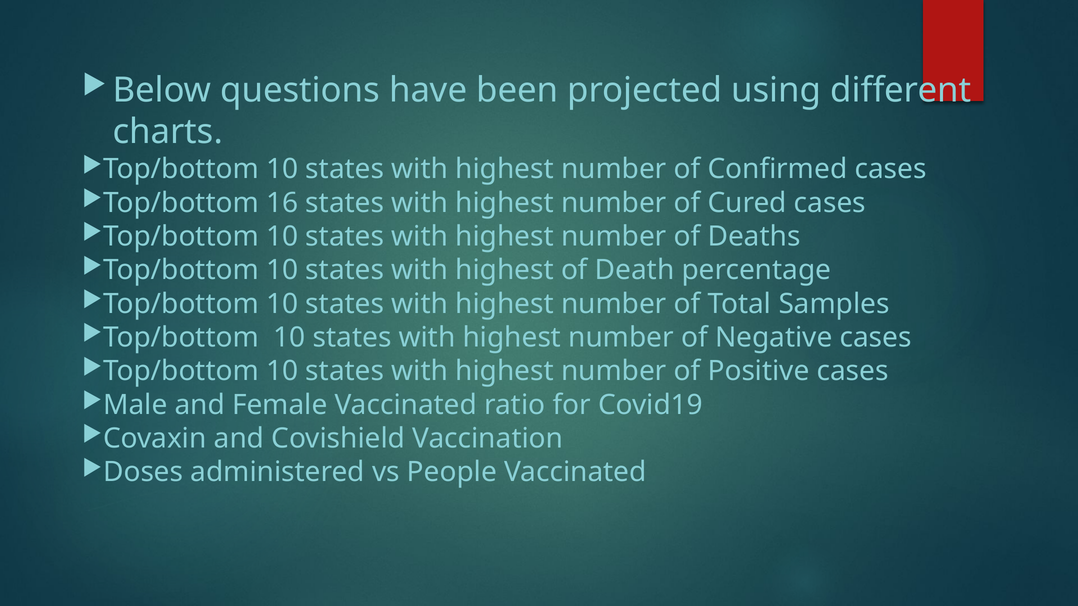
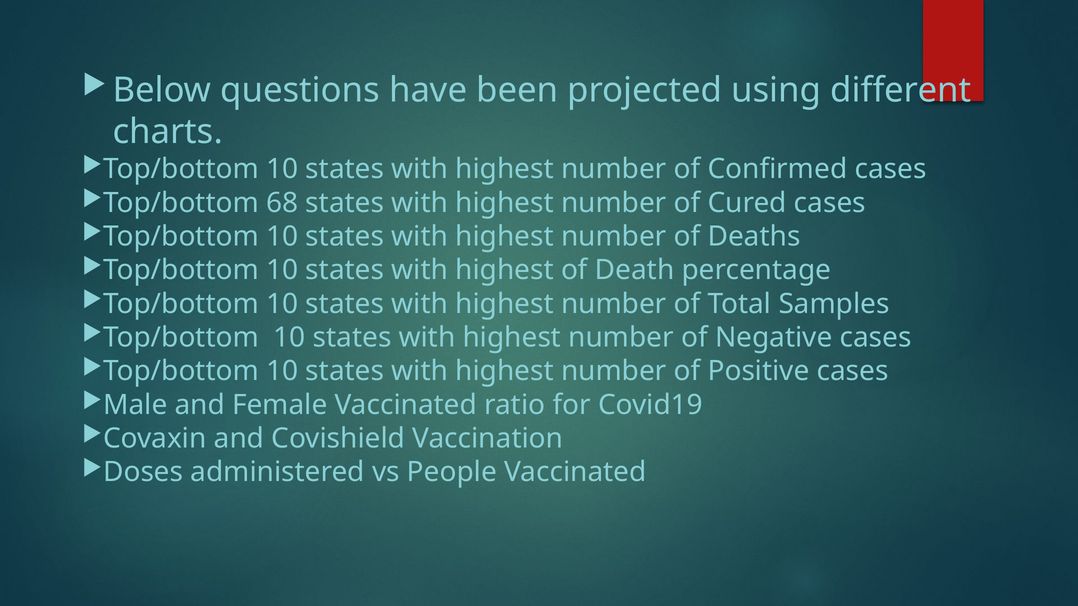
16: 16 -> 68
